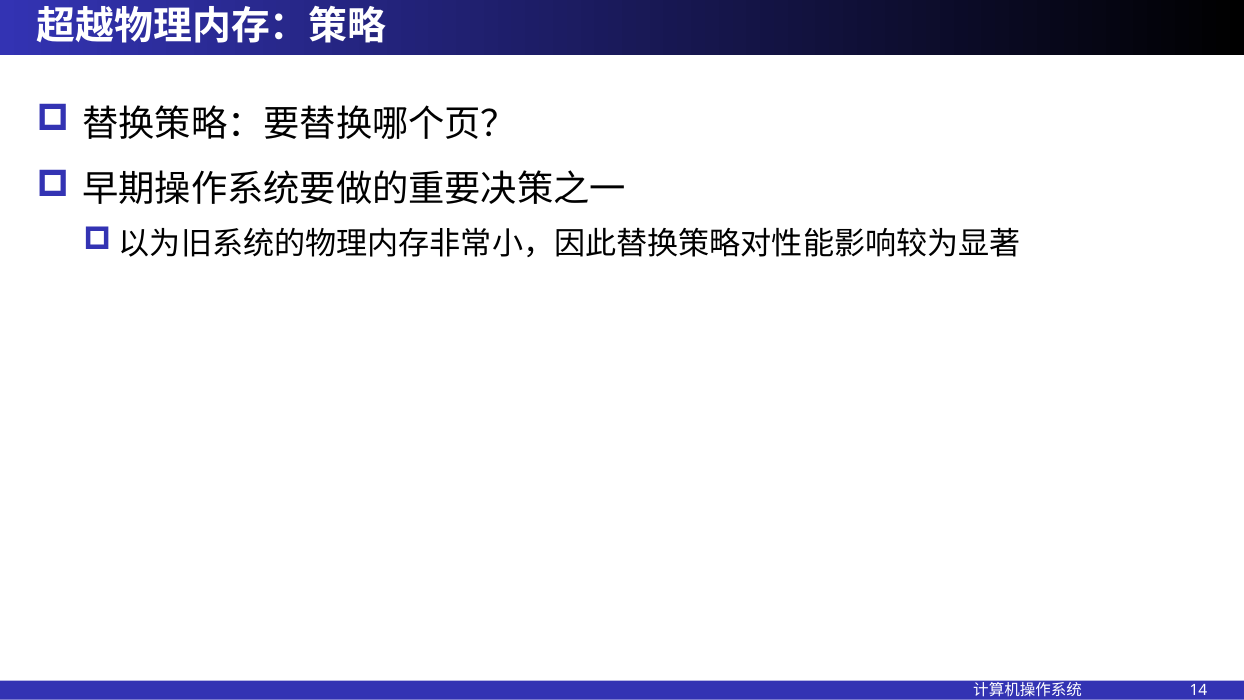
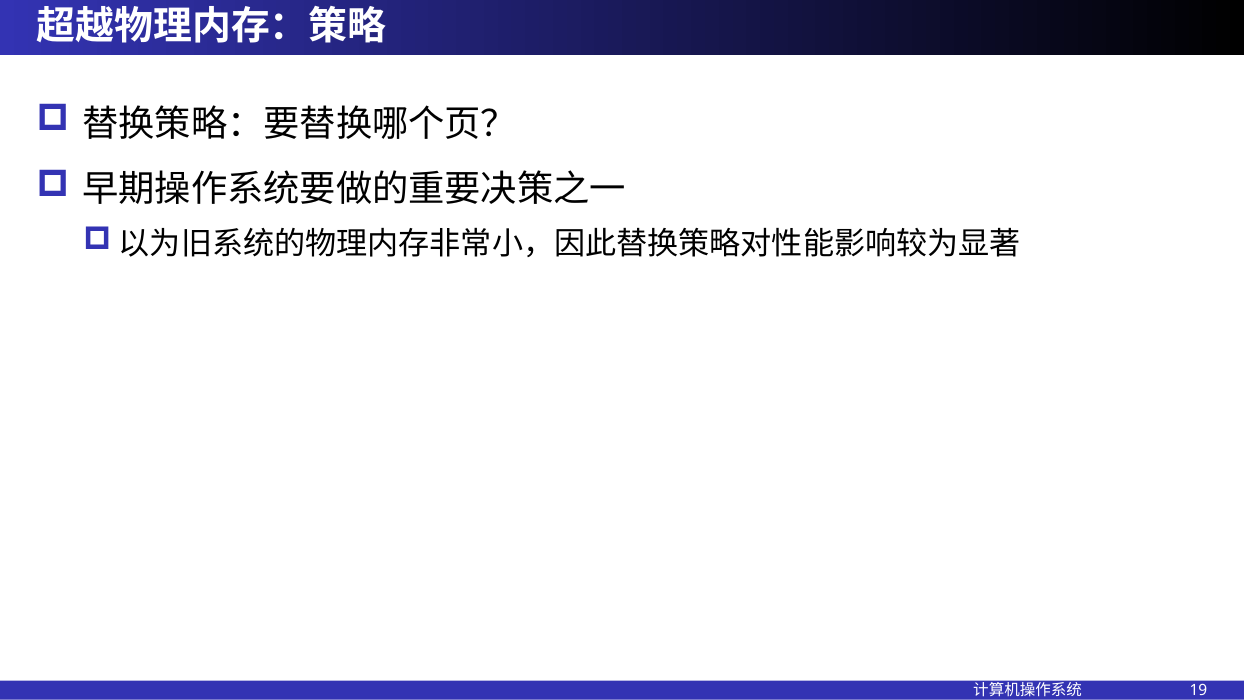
14: 14 -> 19
